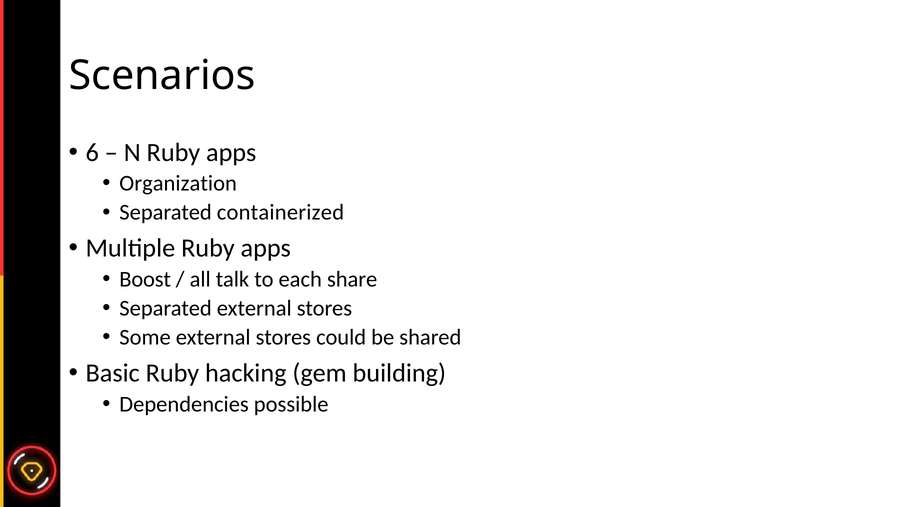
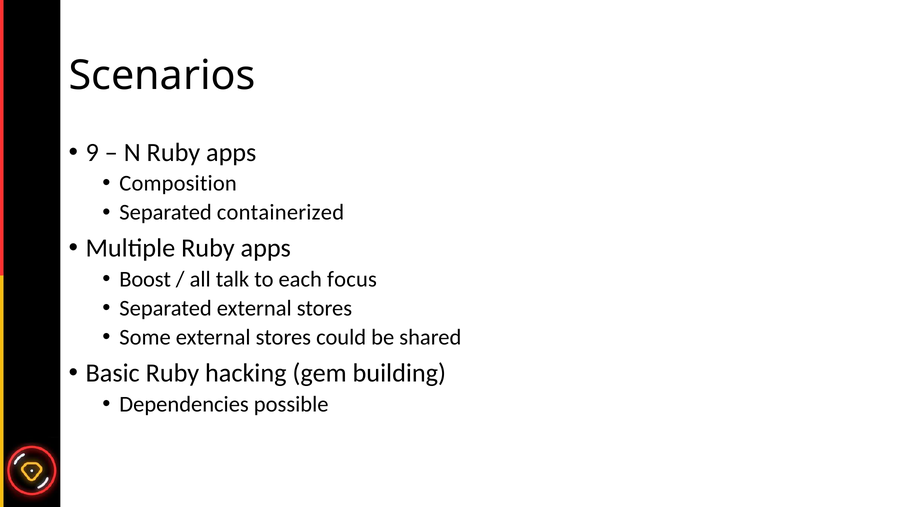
6: 6 -> 9
Organization: Organization -> Composition
share: share -> focus
